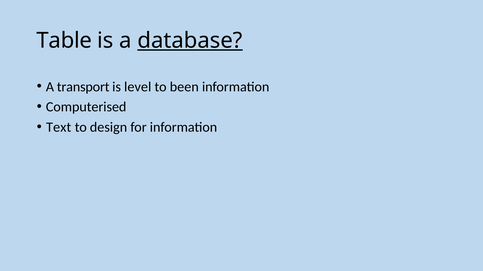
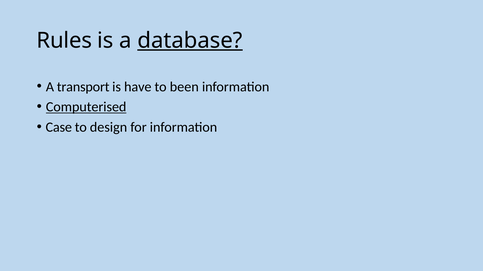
Table: Table -> Rules
level: level -> have
Computerised underline: none -> present
Text: Text -> Case
